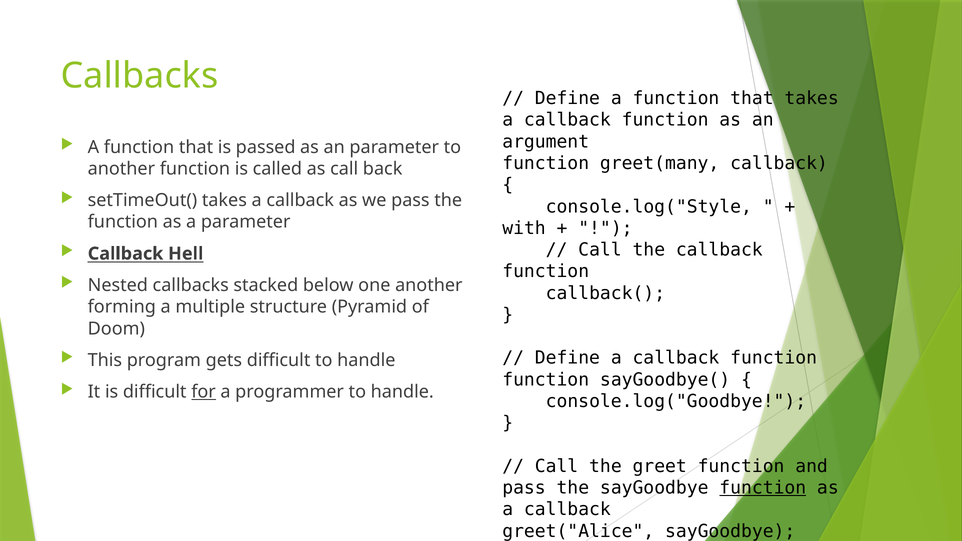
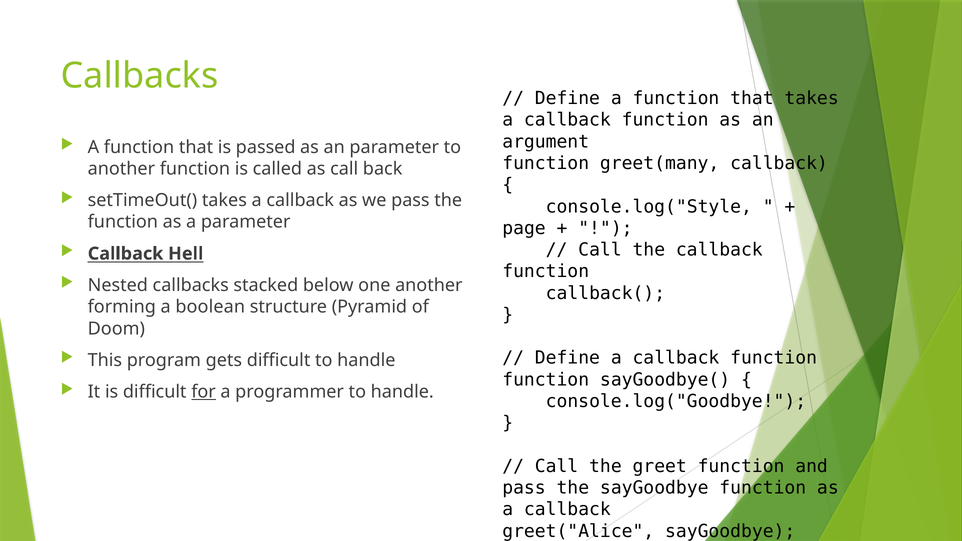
with: with -> page
multiple: multiple -> boolean
function at (763, 488) underline: present -> none
